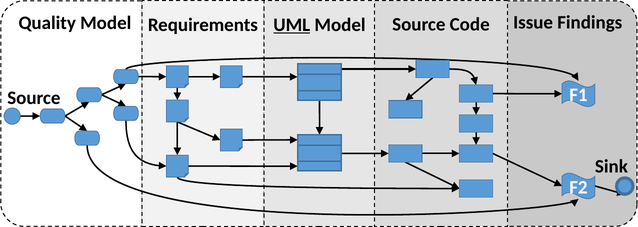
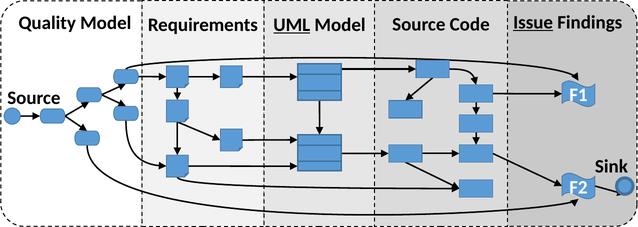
Issue underline: none -> present
